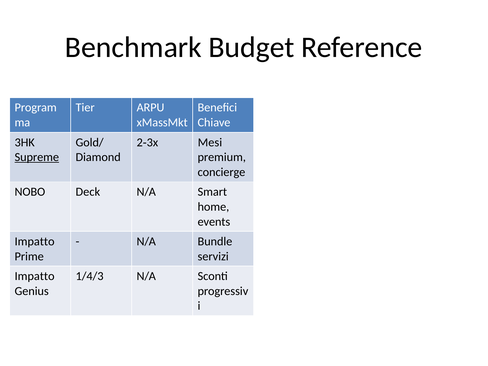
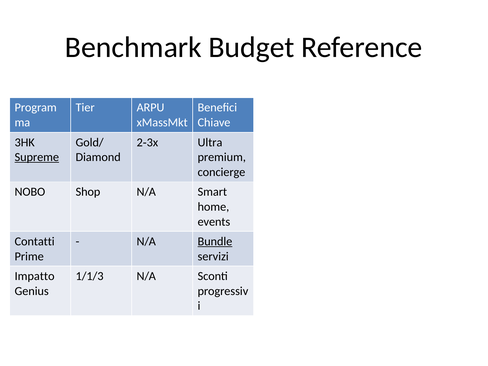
Mesi: Mesi -> Ultra
Deck: Deck -> Shop
Impatto at (35, 241): Impatto -> Contatti
Bundle underline: none -> present
1/4/3: 1/4/3 -> 1/1/3
